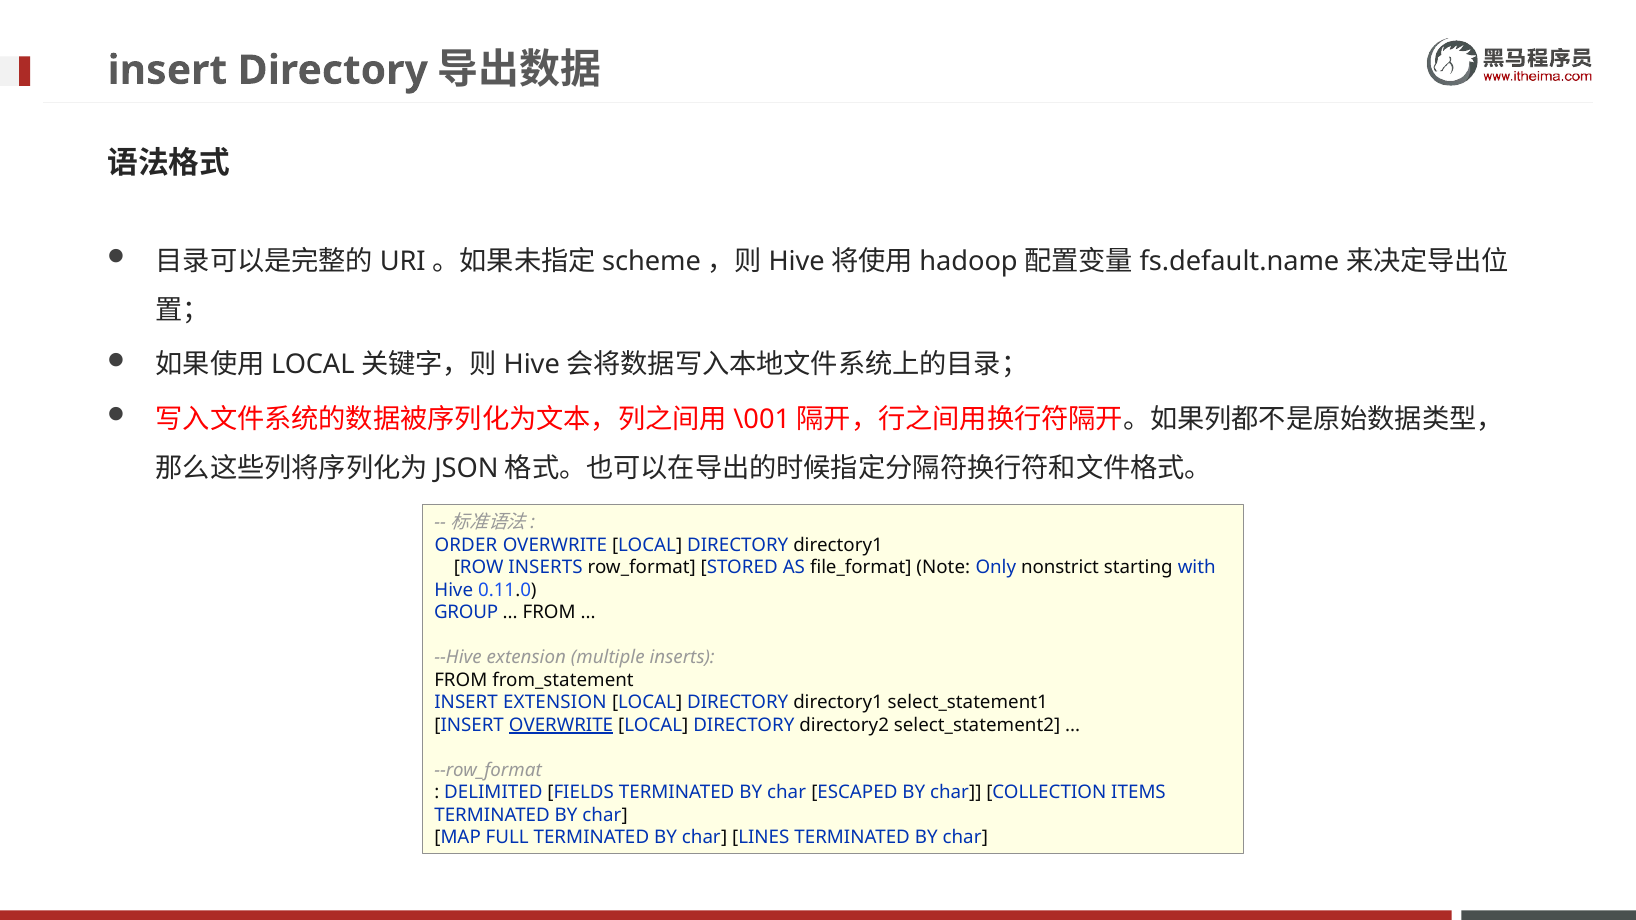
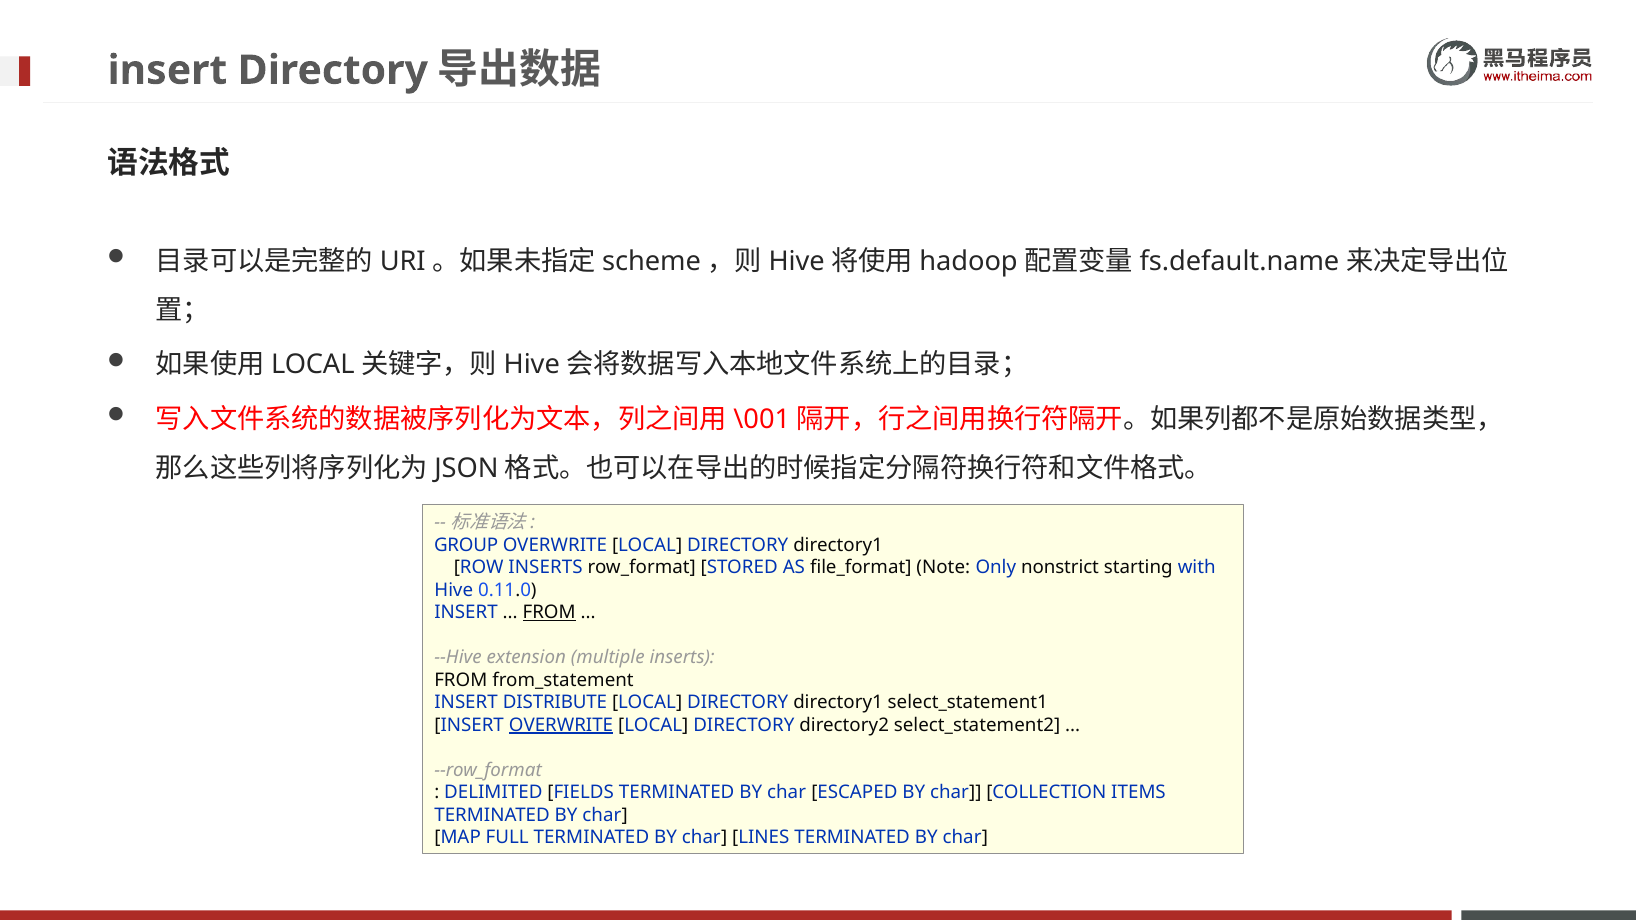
ORDER: ORDER -> GROUP
GROUP at (466, 613): GROUP -> INSERT
FROM at (549, 613) underline: none -> present
INSERT EXTENSION: EXTENSION -> DISTRIBUTE
